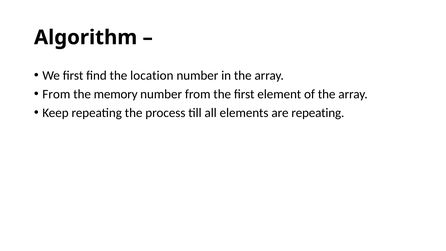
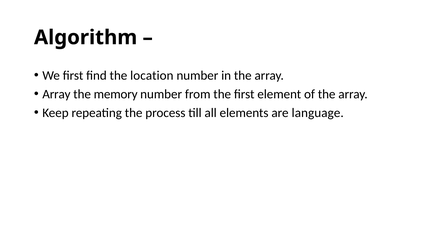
From at (56, 94): From -> Array
are repeating: repeating -> language
